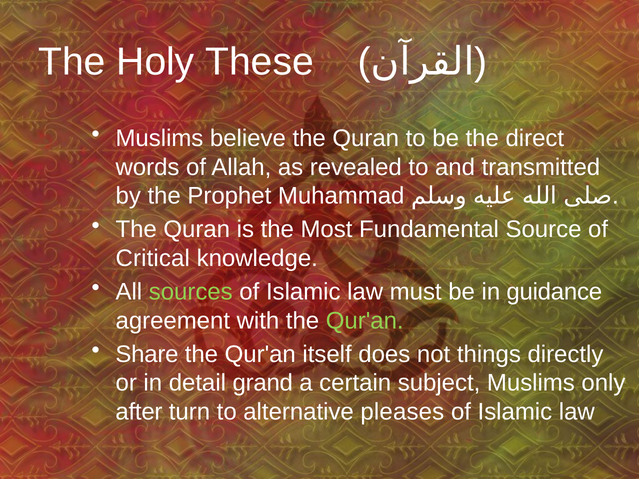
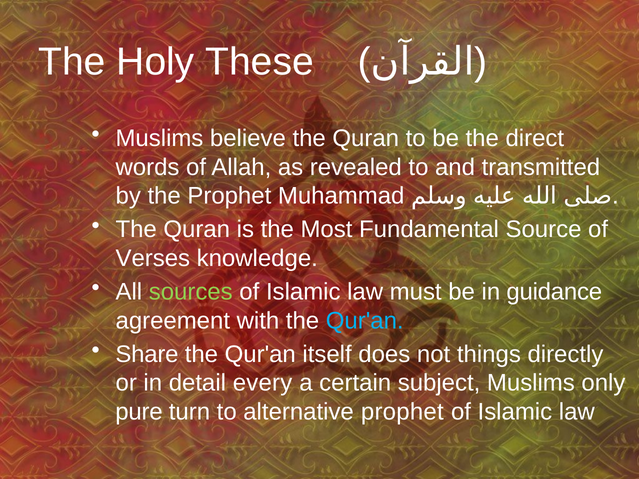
Critical: Critical -> Verses
Qur'an at (365, 321) colour: light green -> light blue
grand: grand -> every
after: after -> pure
alternative pleases: pleases -> prophet
